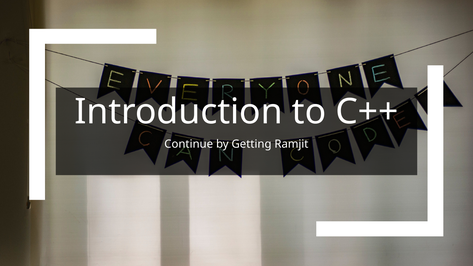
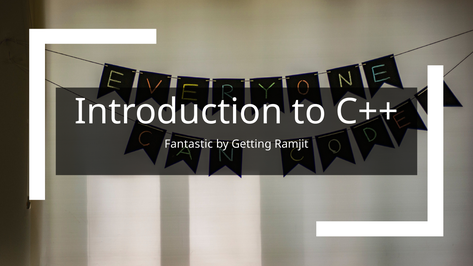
Continue: Continue -> Fantastic
